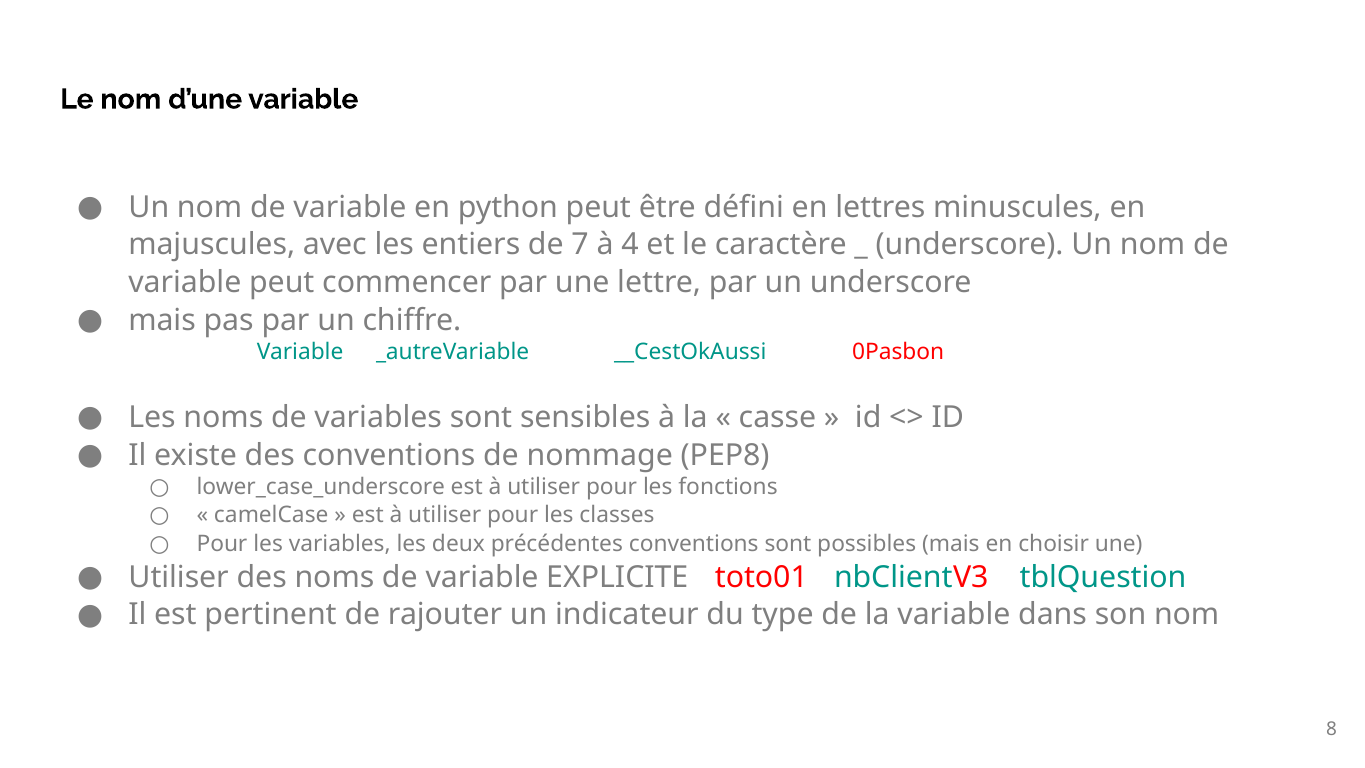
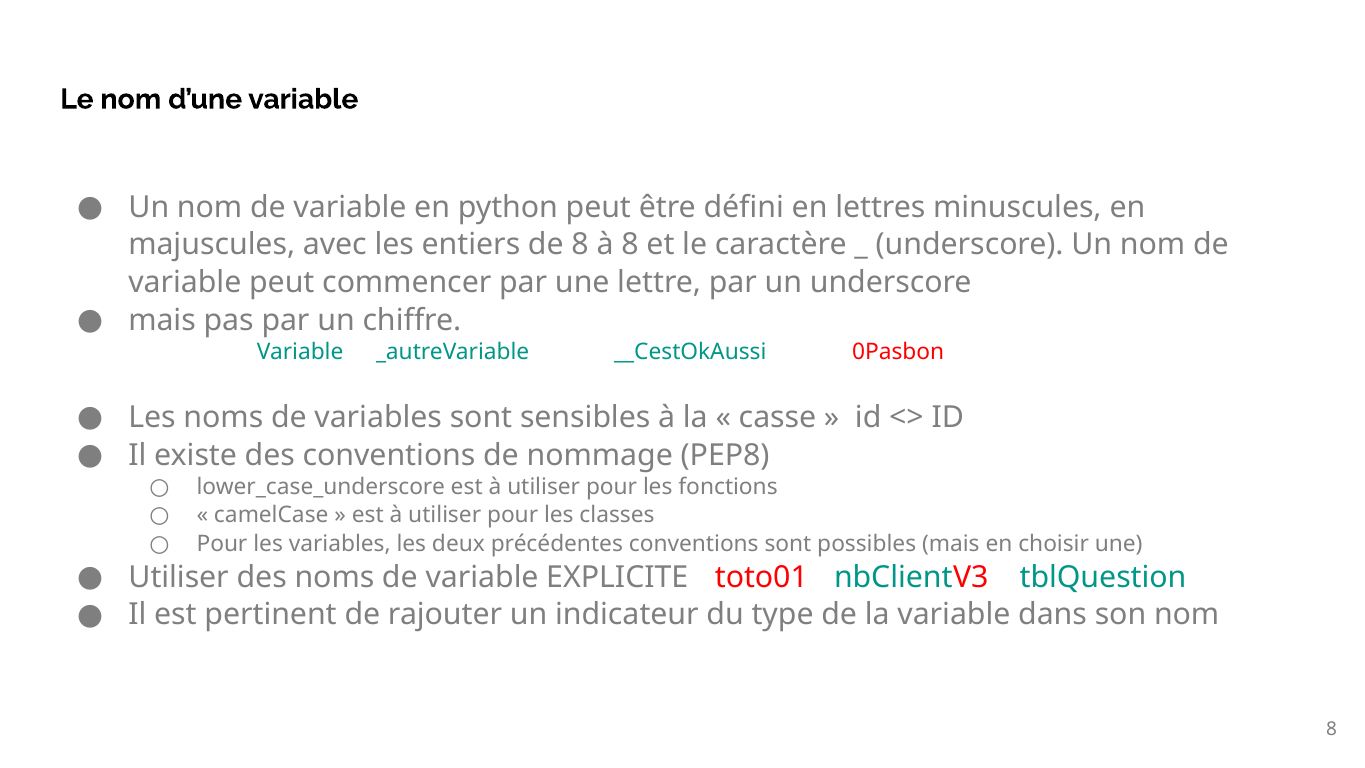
de 7: 7 -> 8
à 4: 4 -> 8
